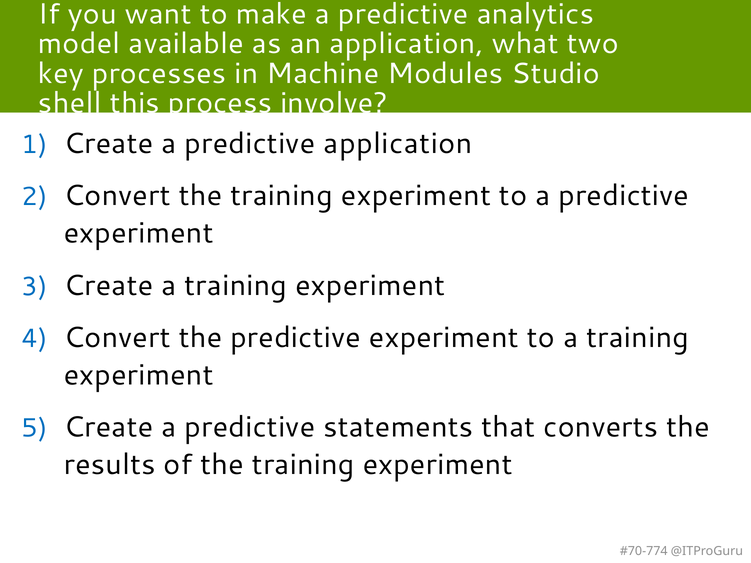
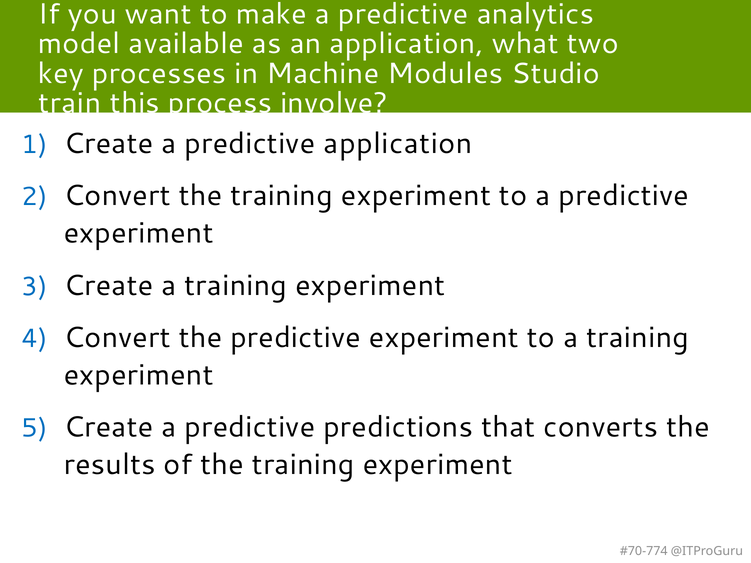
shell: shell -> train
statements: statements -> predictions
